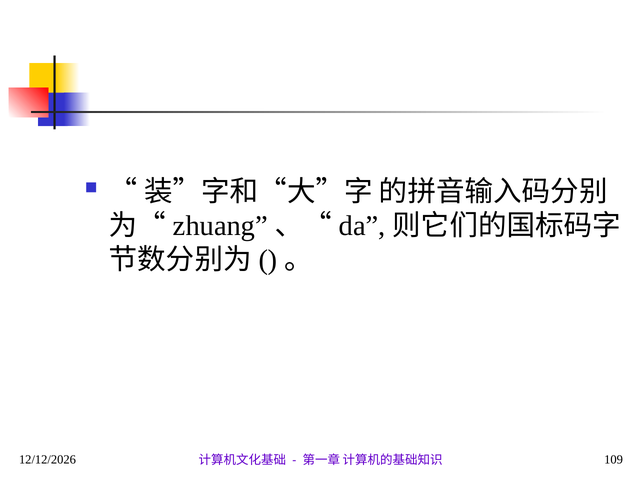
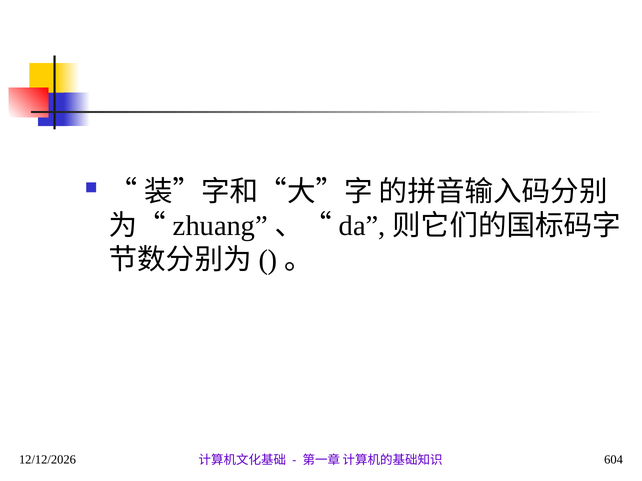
109: 109 -> 604
